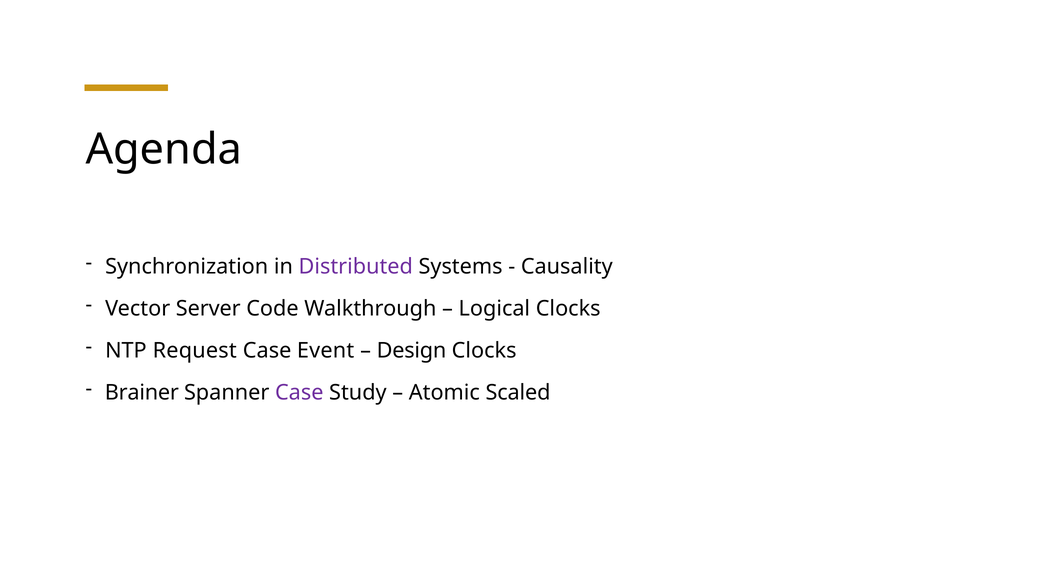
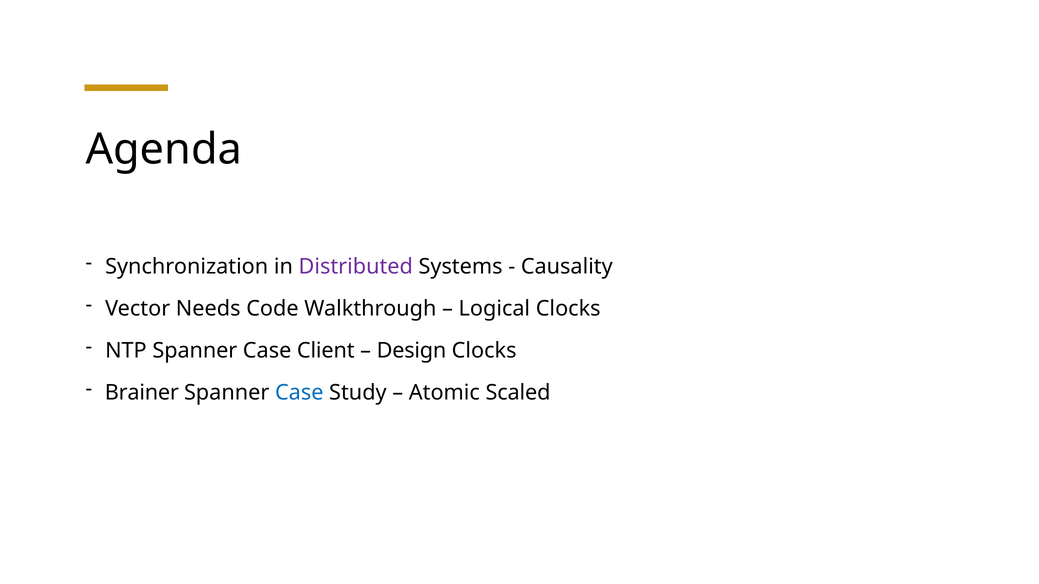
Server: Server -> Needs
NTP Request: Request -> Spanner
Event: Event -> Client
Case at (299, 393) colour: purple -> blue
